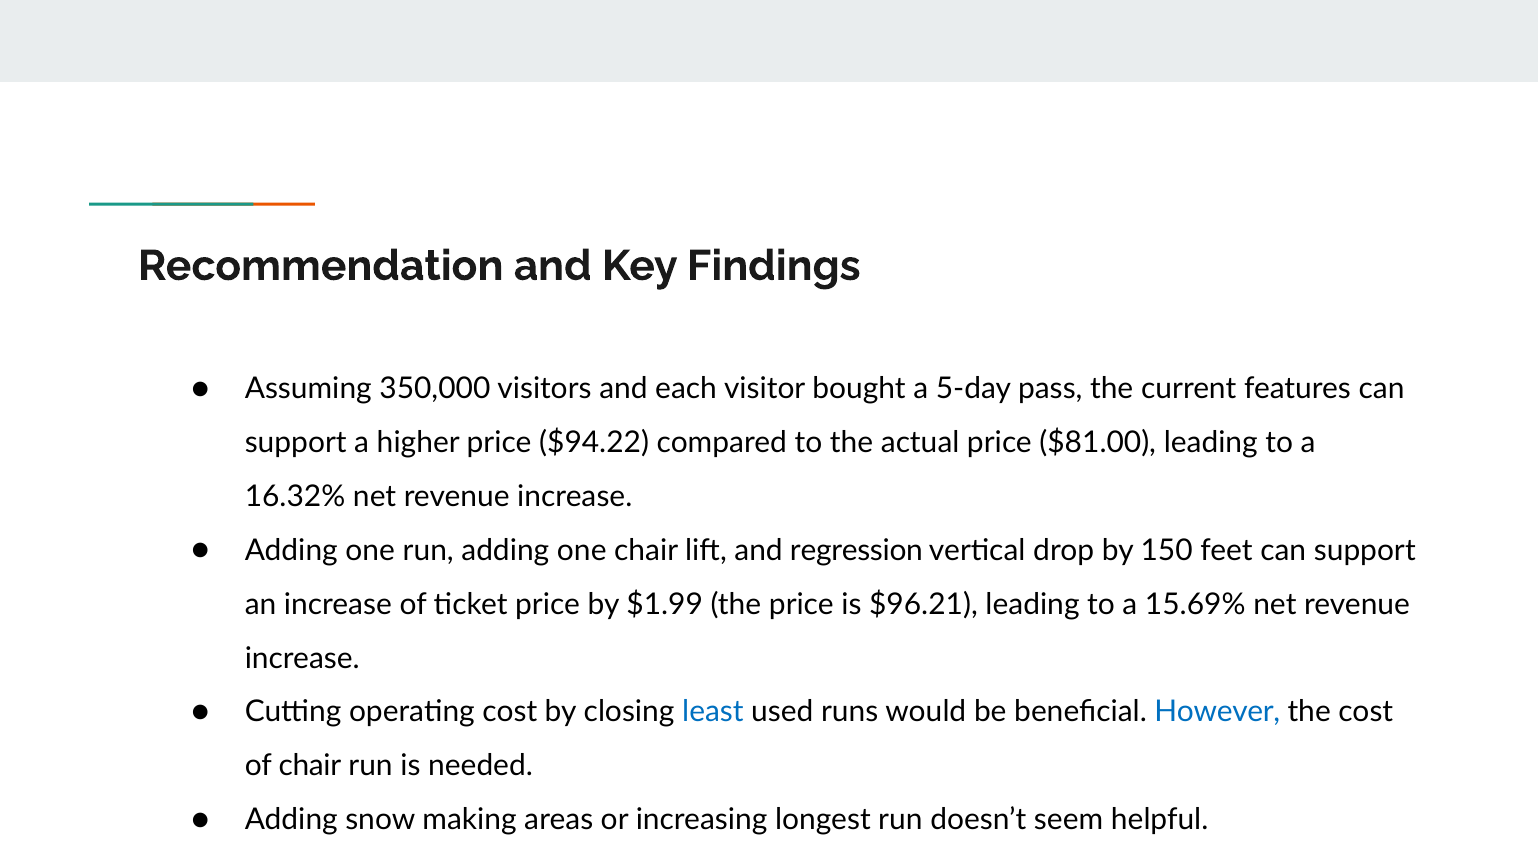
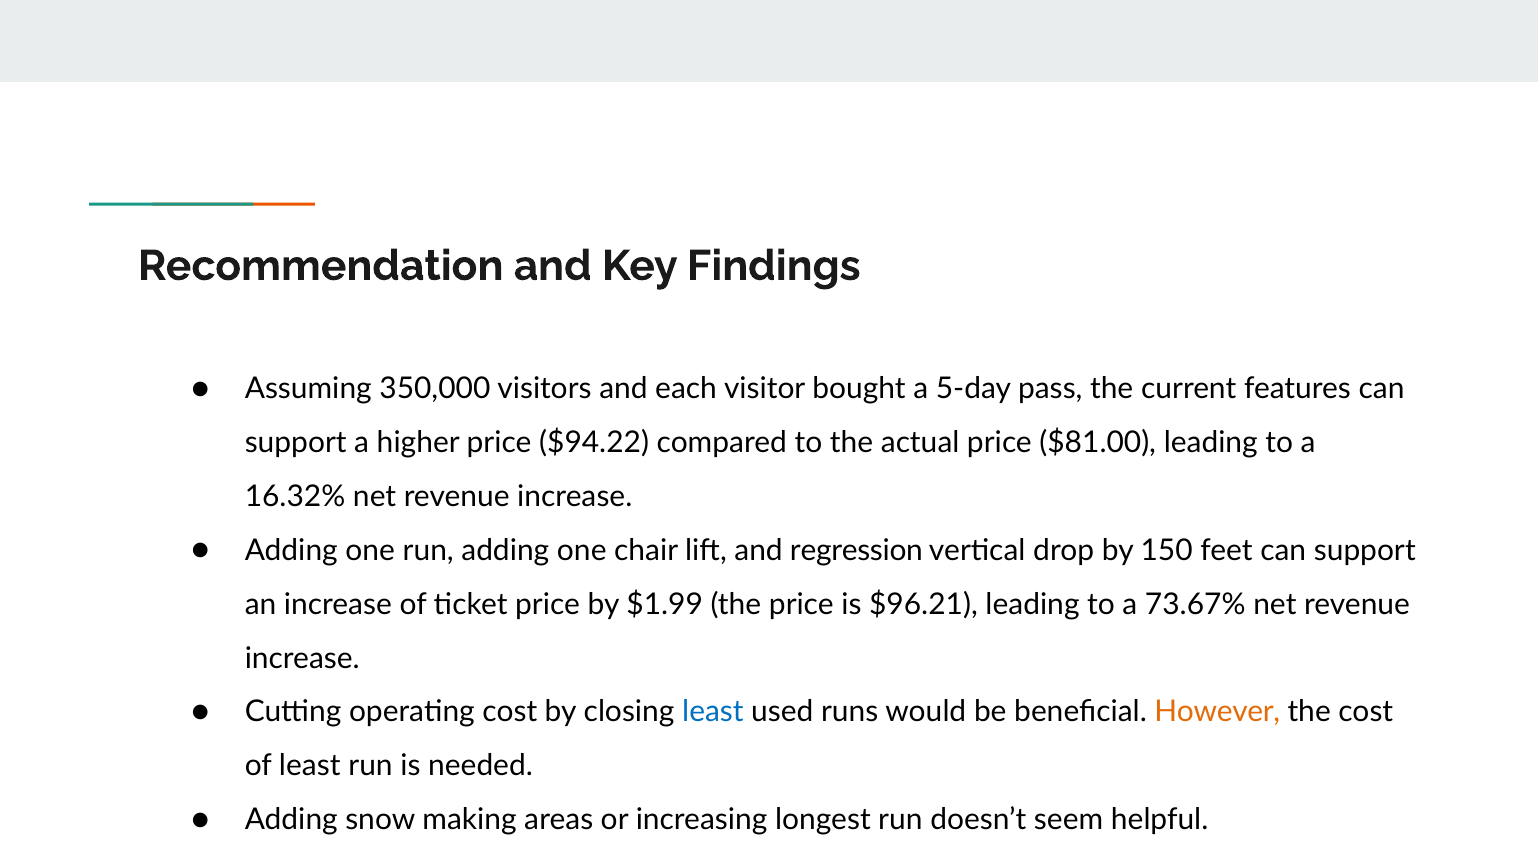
15.69%: 15.69% -> 73.67%
However colour: blue -> orange
of chair: chair -> least
